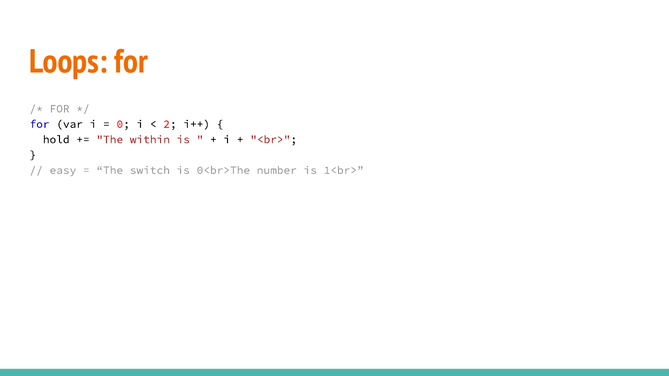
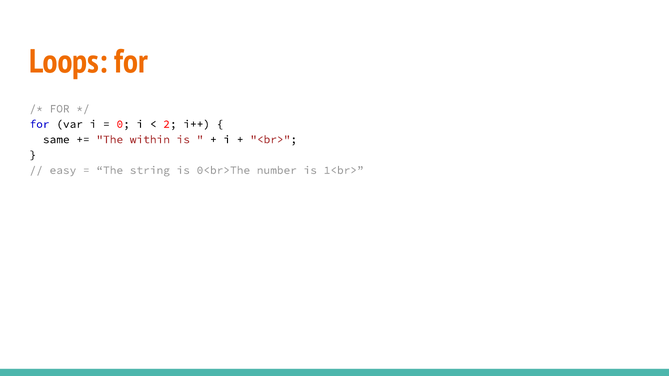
hold: hold -> same
switch: switch -> string
